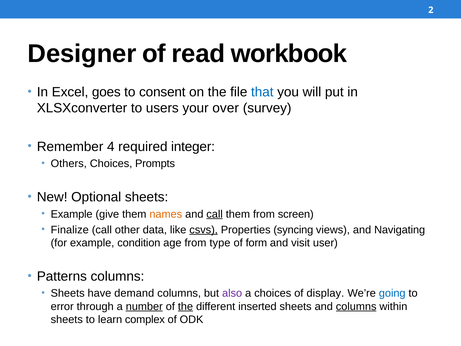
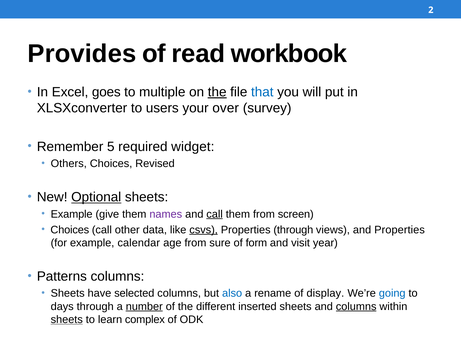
Designer: Designer -> Provides
consent: consent -> multiple
the at (217, 92) underline: none -> present
4: 4 -> 5
integer: integer -> widget
Prompts: Prompts -> Revised
Optional underline: none -> present
names colour: orange -> purple
Finalize at (70, 230): Finalize -> Choices
Properties syncing: syncing -> through
and Navigating: Navigating -> Properties
condition: condition -> calendar
type: type -> sure
user: user -> year
demand: demand -> selected
also colour: purple -> blue
a choices: choices -> rename
error: error -> days
the at (185, 306) underline: present -> none
sheets at (67, 319) underline: none -> present
